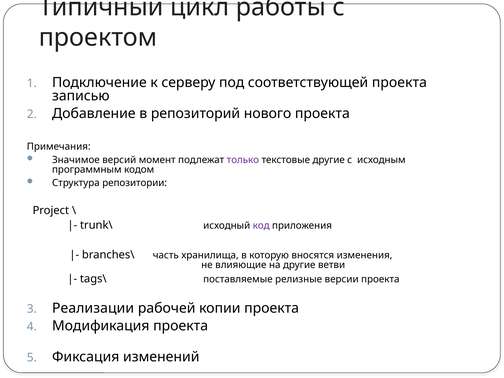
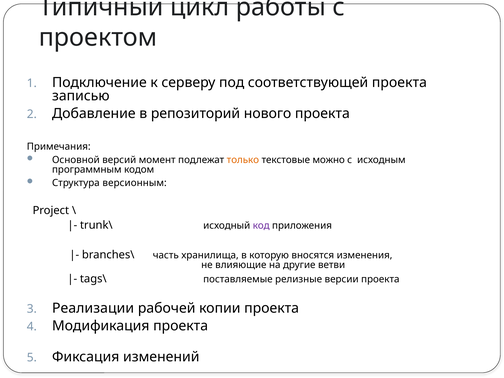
Значимое: Значимое -> Основной
только colour: purple -> orange
текстовые другие: другие -> можно
репозитории: репозитории -> версионным
